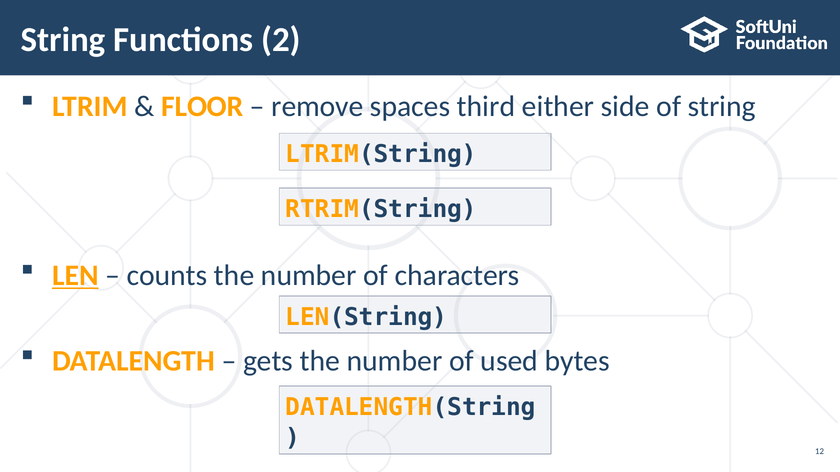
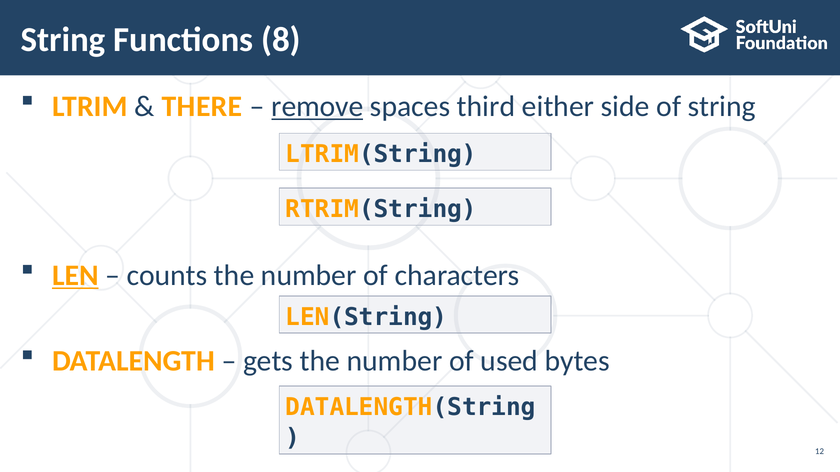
2: 2 -> 8
FLOOR: FLOOR -> THERE
remove underline: none -> present
